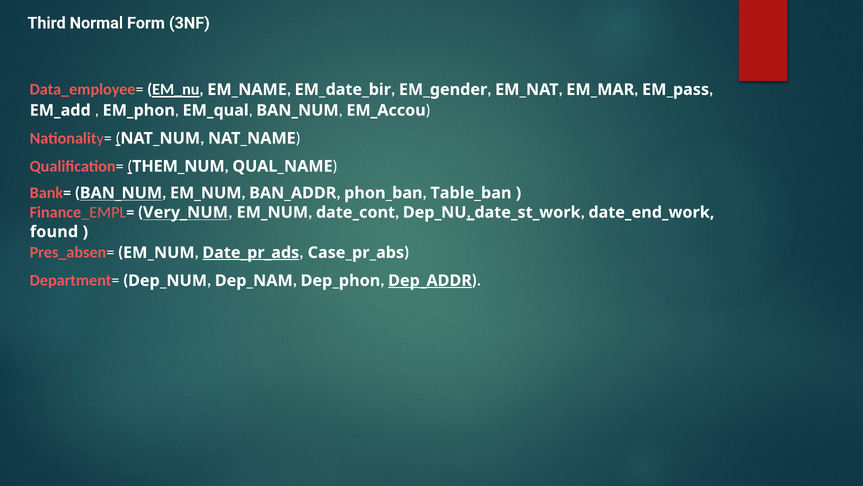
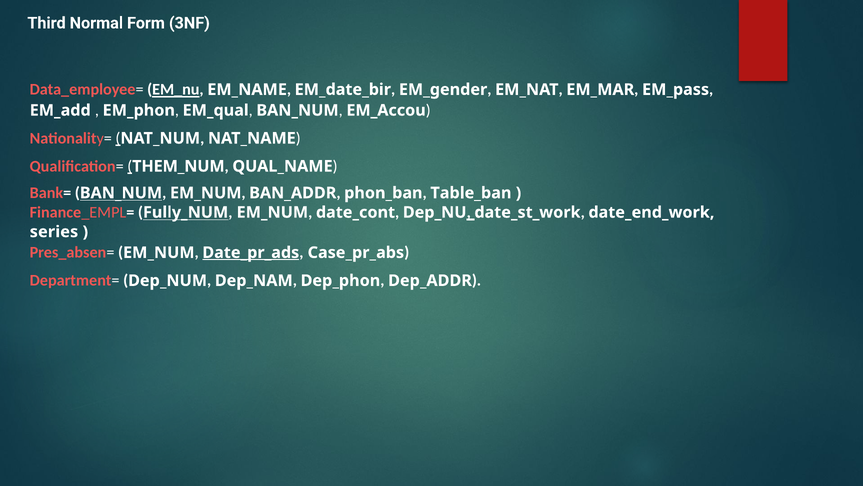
Very_NUM: Very_NUM -> Fully_NUM
found: found -> series
Dep_ADDR underline: present -> none
